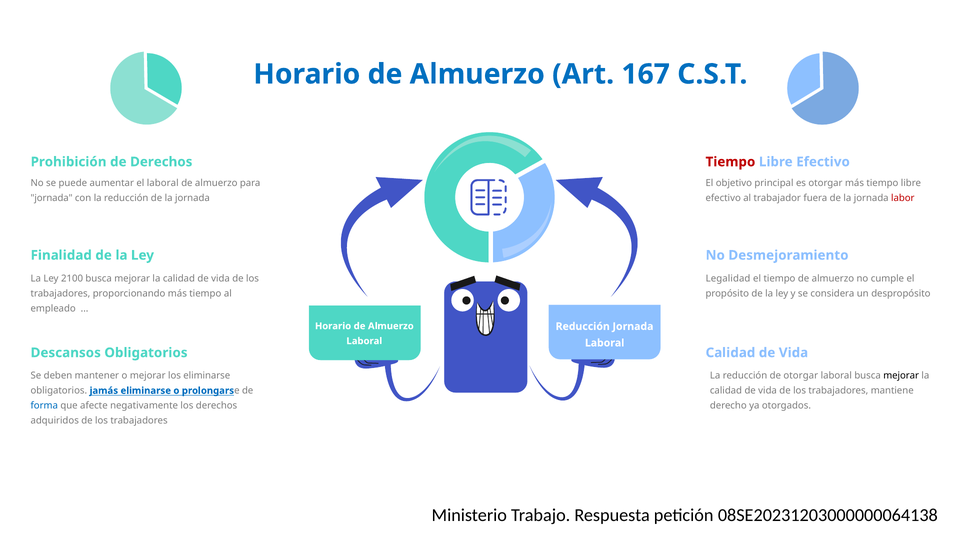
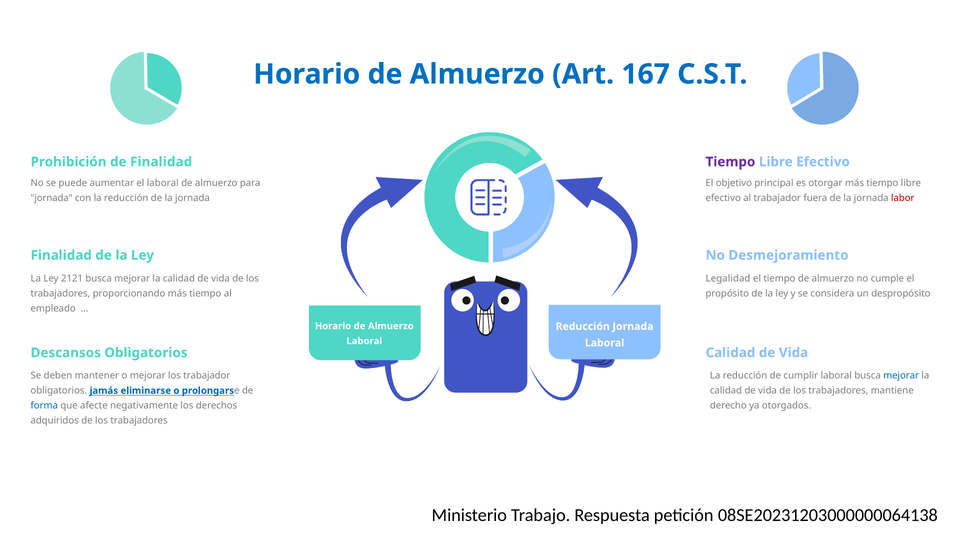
de Derechos: Derechos -> Finalidad
Tiempo at (730, 162) colour: red -> purple
2100: 2100 -> 2121
los eliminarse: eliminarse -> trabajador
de otorgar: otorgar -> cumplir
mejorar at (901, 376) colour: black -> blue
